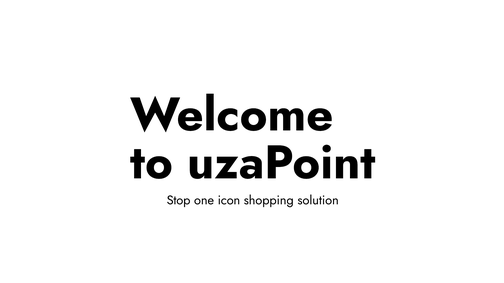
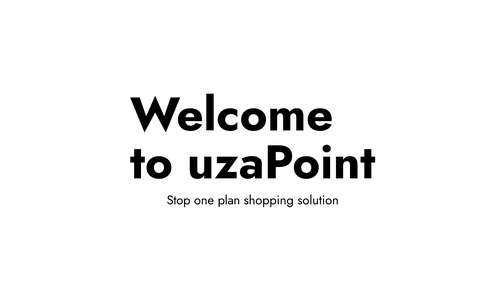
icon: icon -> plan
